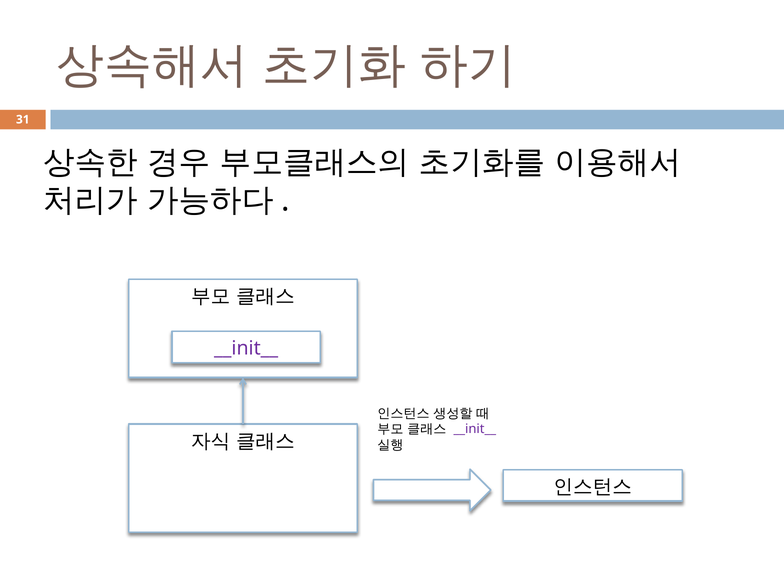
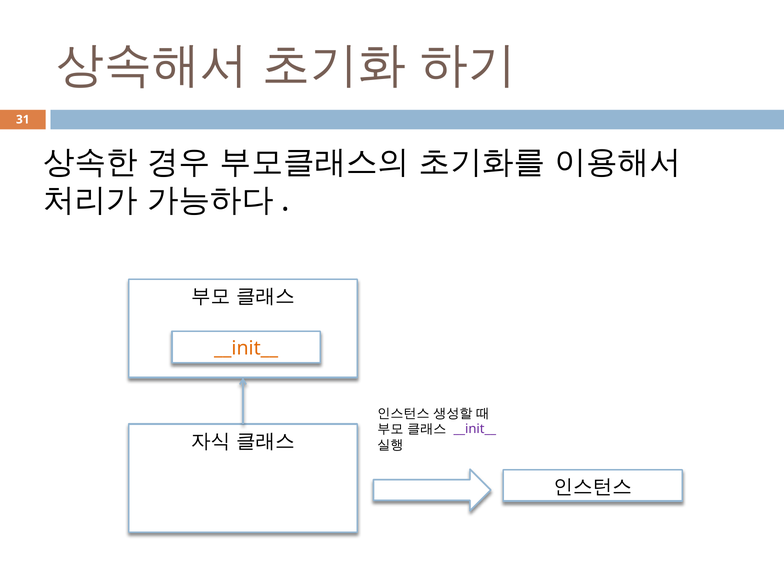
__init__ at (246, 348) colour: purple -> orange
